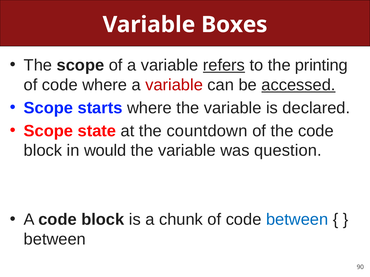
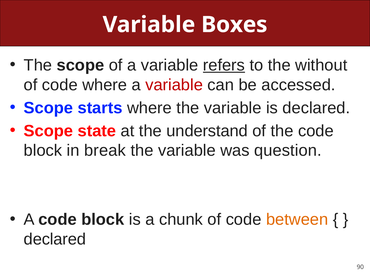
printing: printing -> without
accessed underline: present -> none
countdown: countdown -> understand
would: would -> break
between at (297, 220) colour: blue -> orange
between at (55, 240): between -> declared
